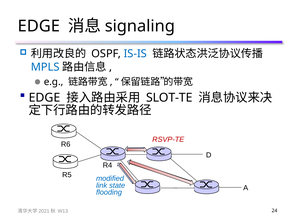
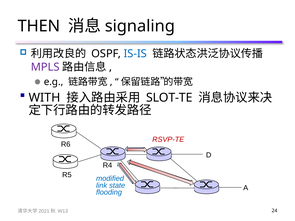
EDGE at (39, 26): EDGE -> THEN
MPLS colour: blue -> purple
EDGE at (45, 98): EDGE -> WITH
